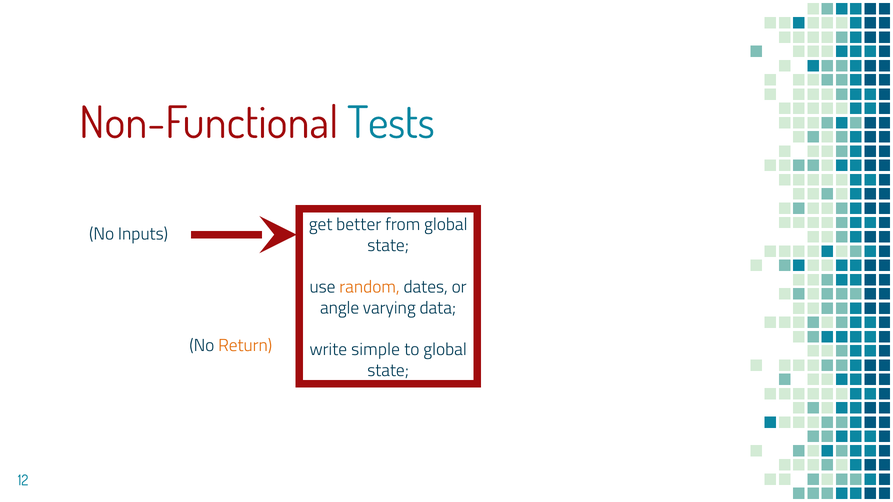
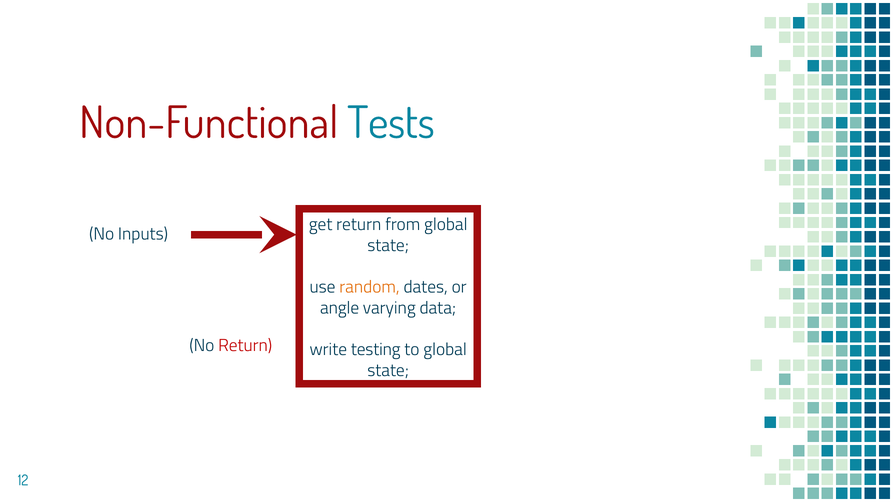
get better: better -> return
Return at (245, 346) colour: orange -> red
simple: simple -> testing
